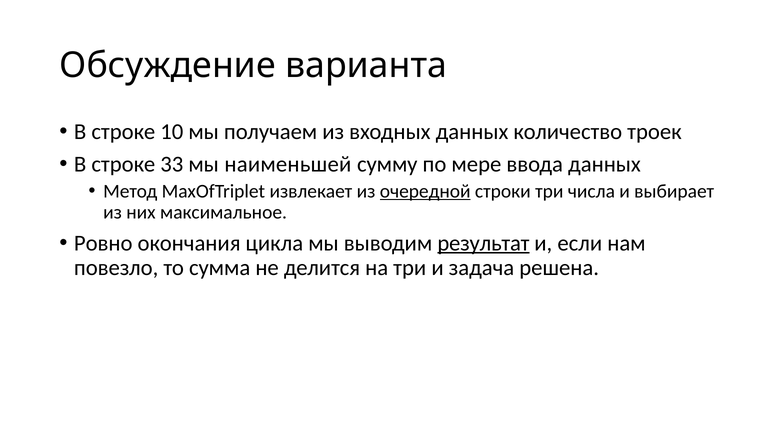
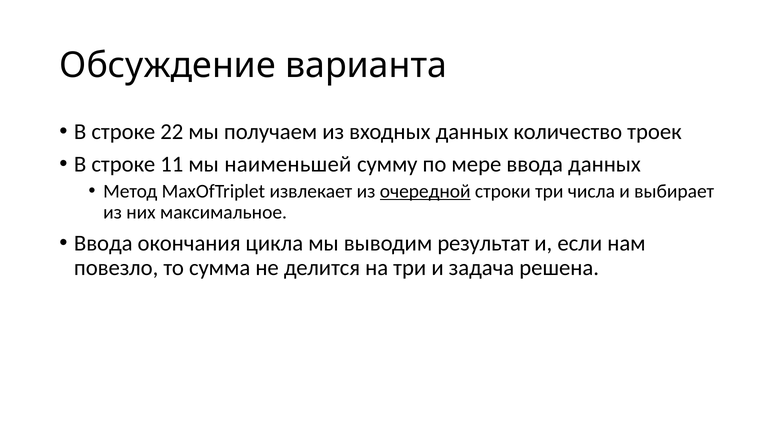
10: 10 -> 22
33: 33 -> 11
Ровно at (103, 243): Ровно -> Ввода
результат underline: present -> none
